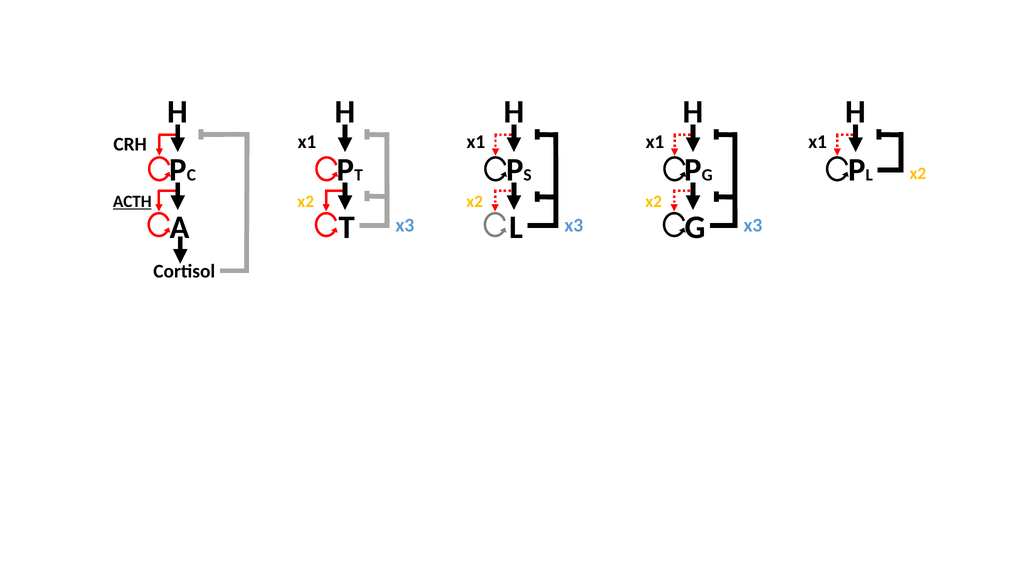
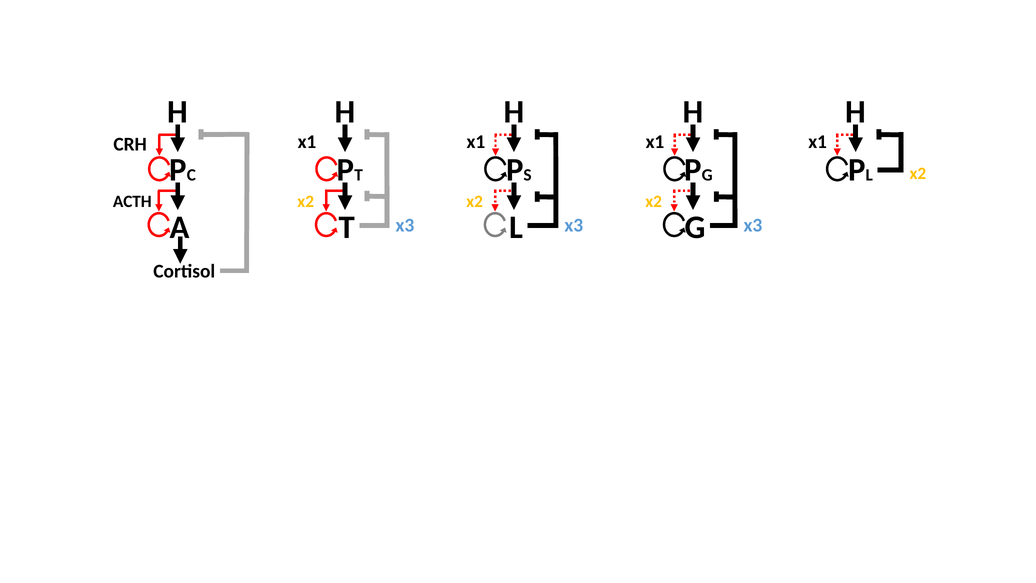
ACTH underline: present -> none
